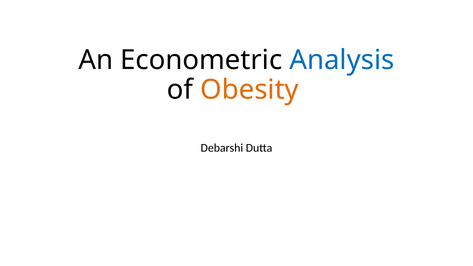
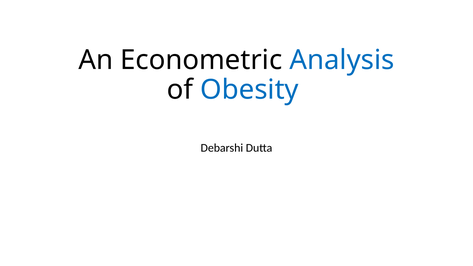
Obesity colour: orange -> blue
